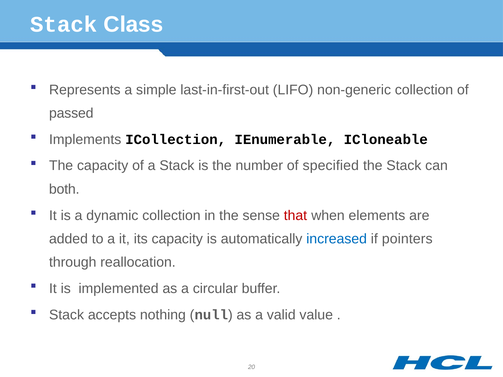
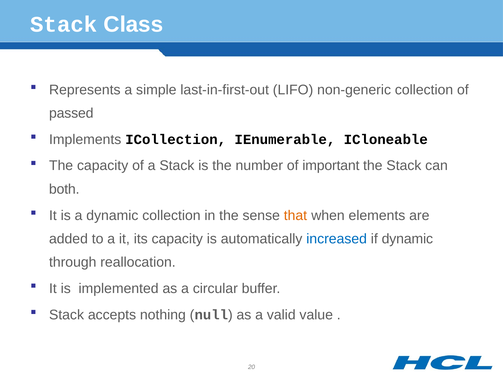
specified: specified -> important
that colour: red -> orange
if pointers: pointers -> dynamic
